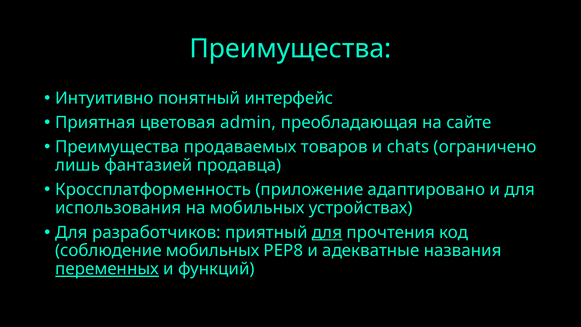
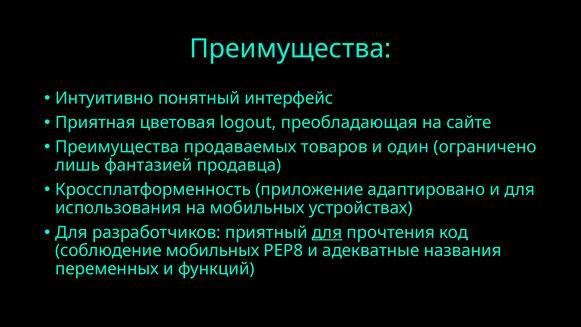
admin: admin -> logout
chats: chats -> один
переменных underline: present -> none
